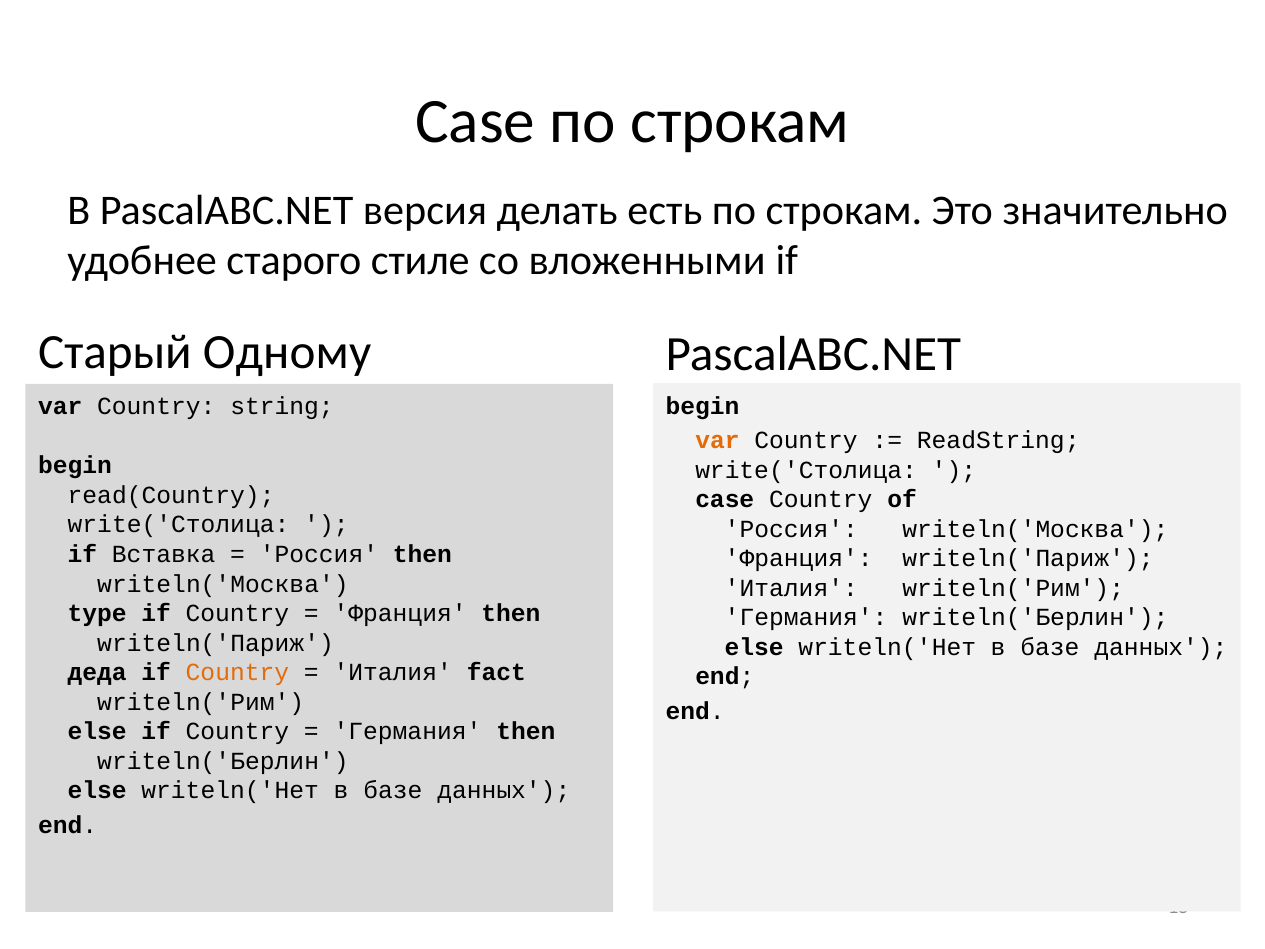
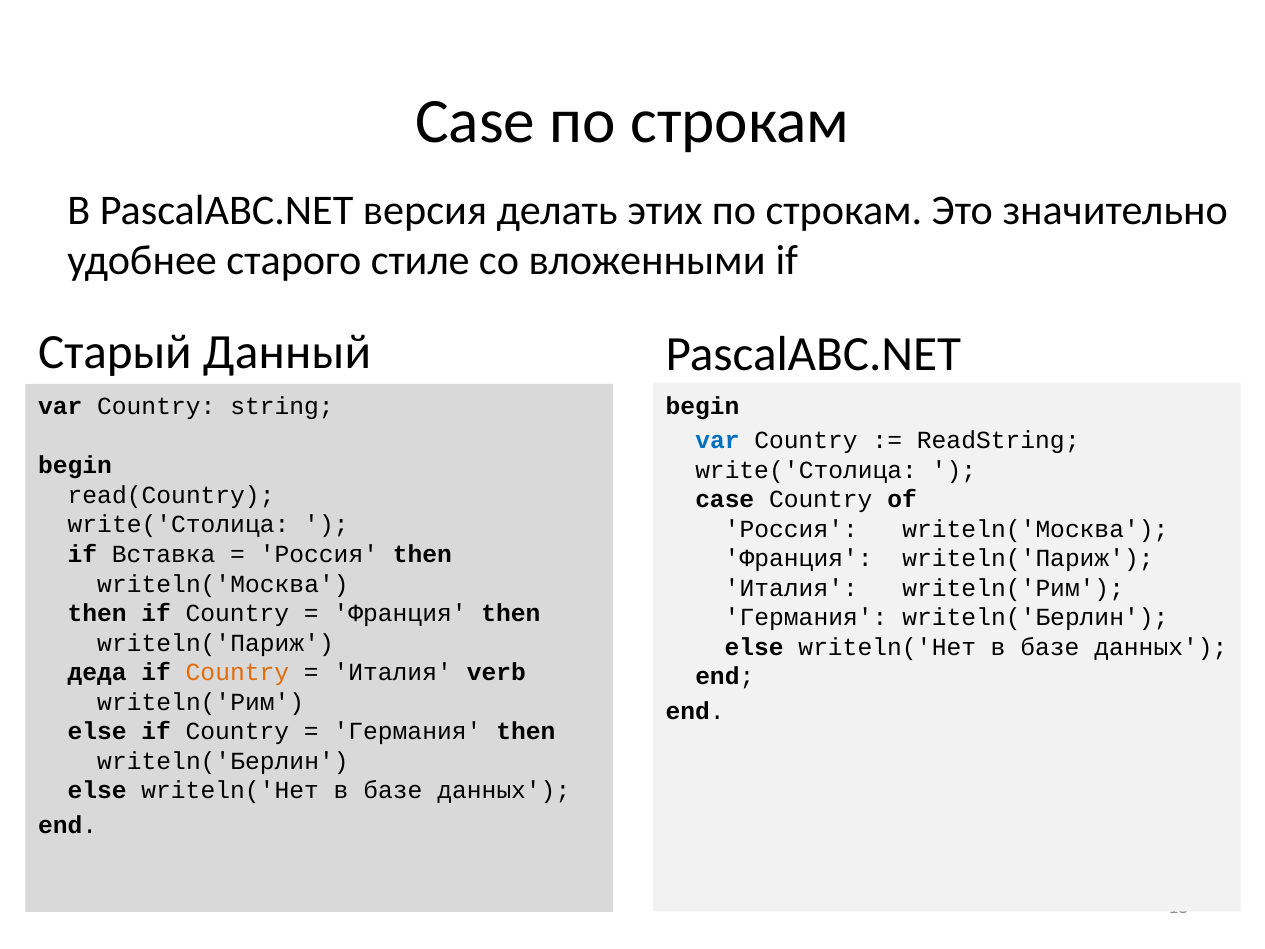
есть: есть -> этих
Одному: Одному -> Данный
var at (717, 440) colour: orange -> blue
type at (97, 613): type -> then
fact: fact -> verb
